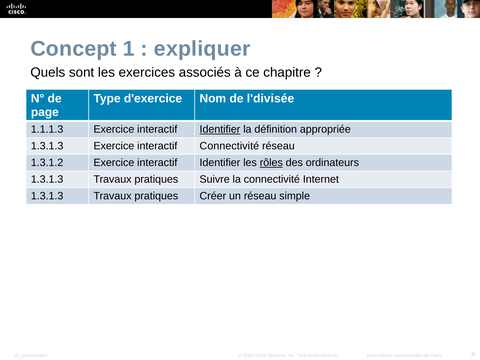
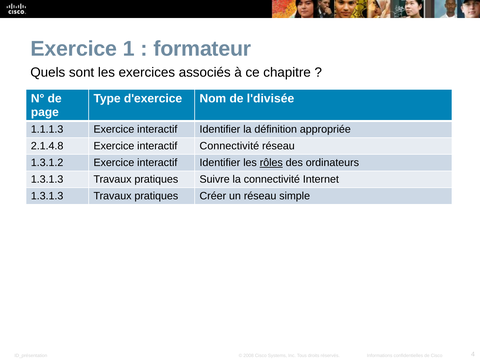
Concept at (74, 49): Concept -> Exercice
expliquer: expliquer -> formateur
Identifier at (220, 129) underline: present -> none
1.3.1.3 at (47, 146): 1.3.1.3 -> 2.1.4.8
